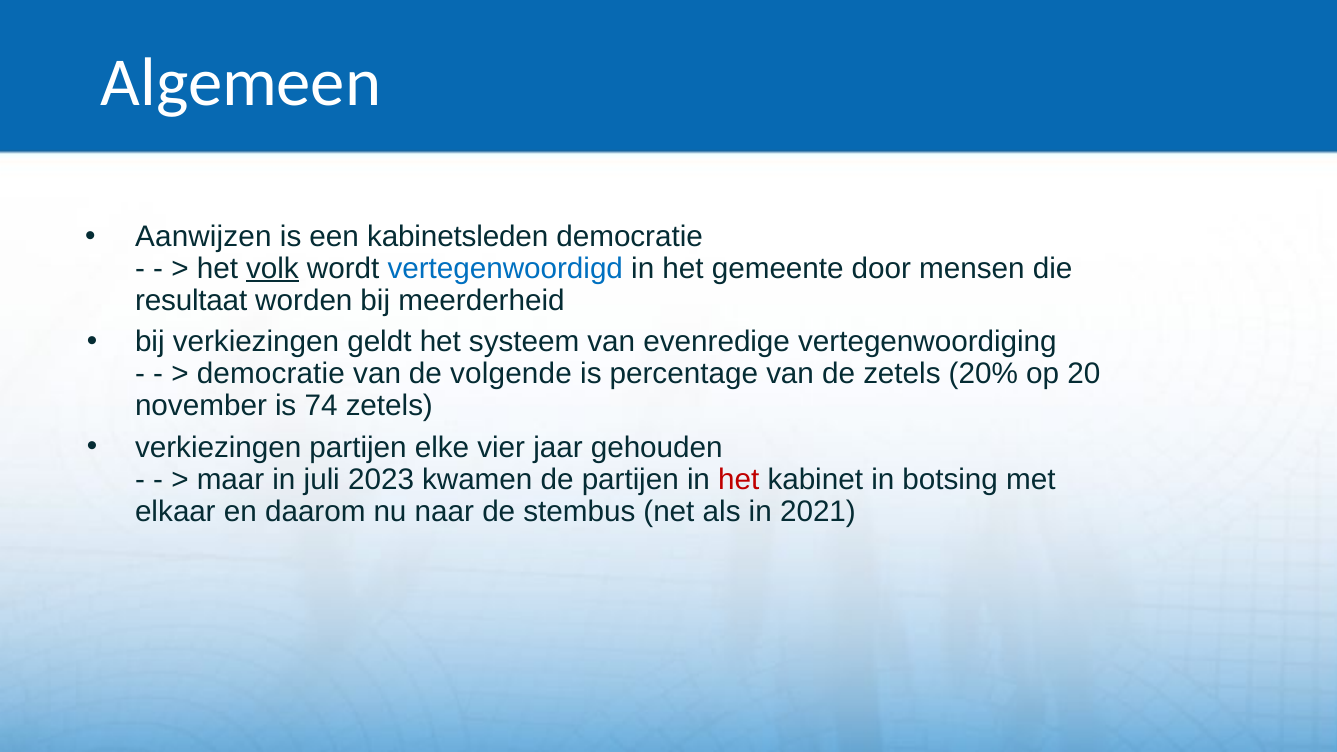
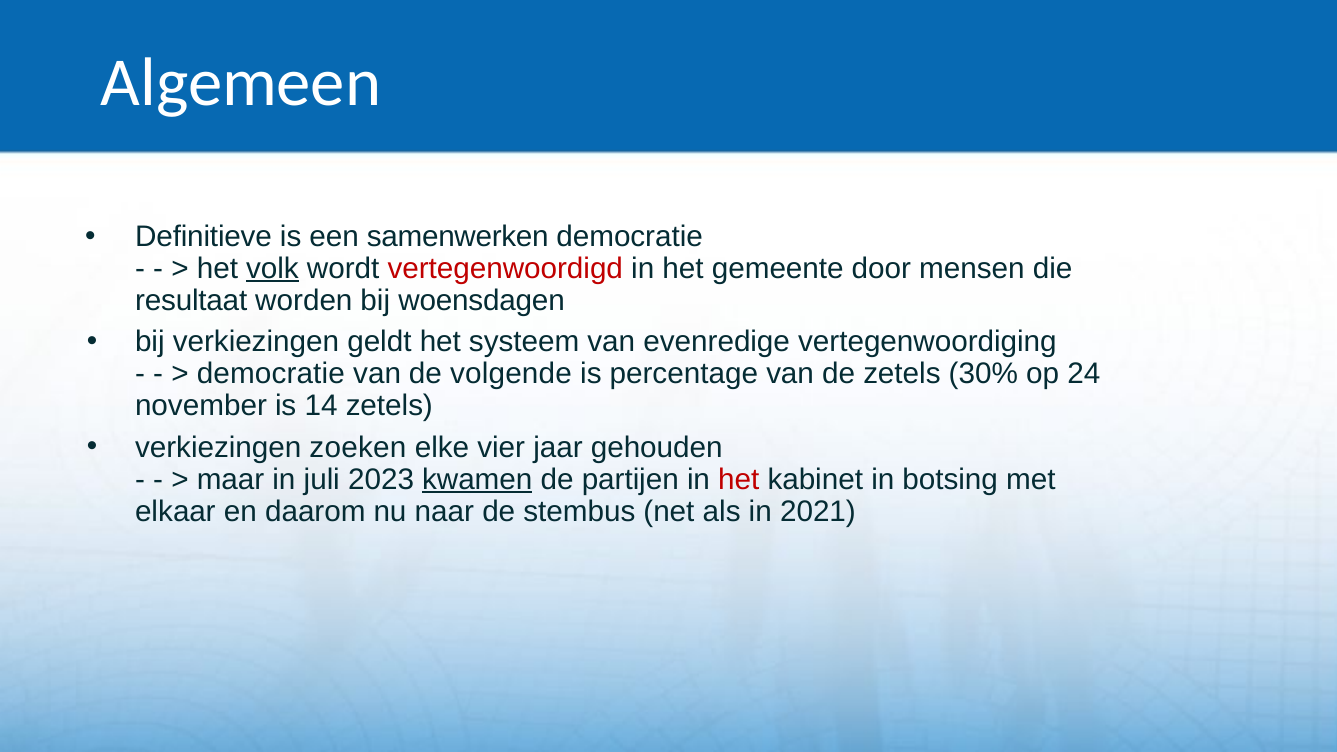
Aanwijzen: Aanwijzen -> Definitieve
kabinetsleden: kabinetsleden -> samenwerken
vertegenwoordigd colour: blue -> red
meerderheid: meerderheid -> woensdagen
20%: 20% -> 30%
20: 20 -> 24
74: 74 -> 14
verkiezingen partijen: partijen -> zoeken
kwamen underline: none -> present
